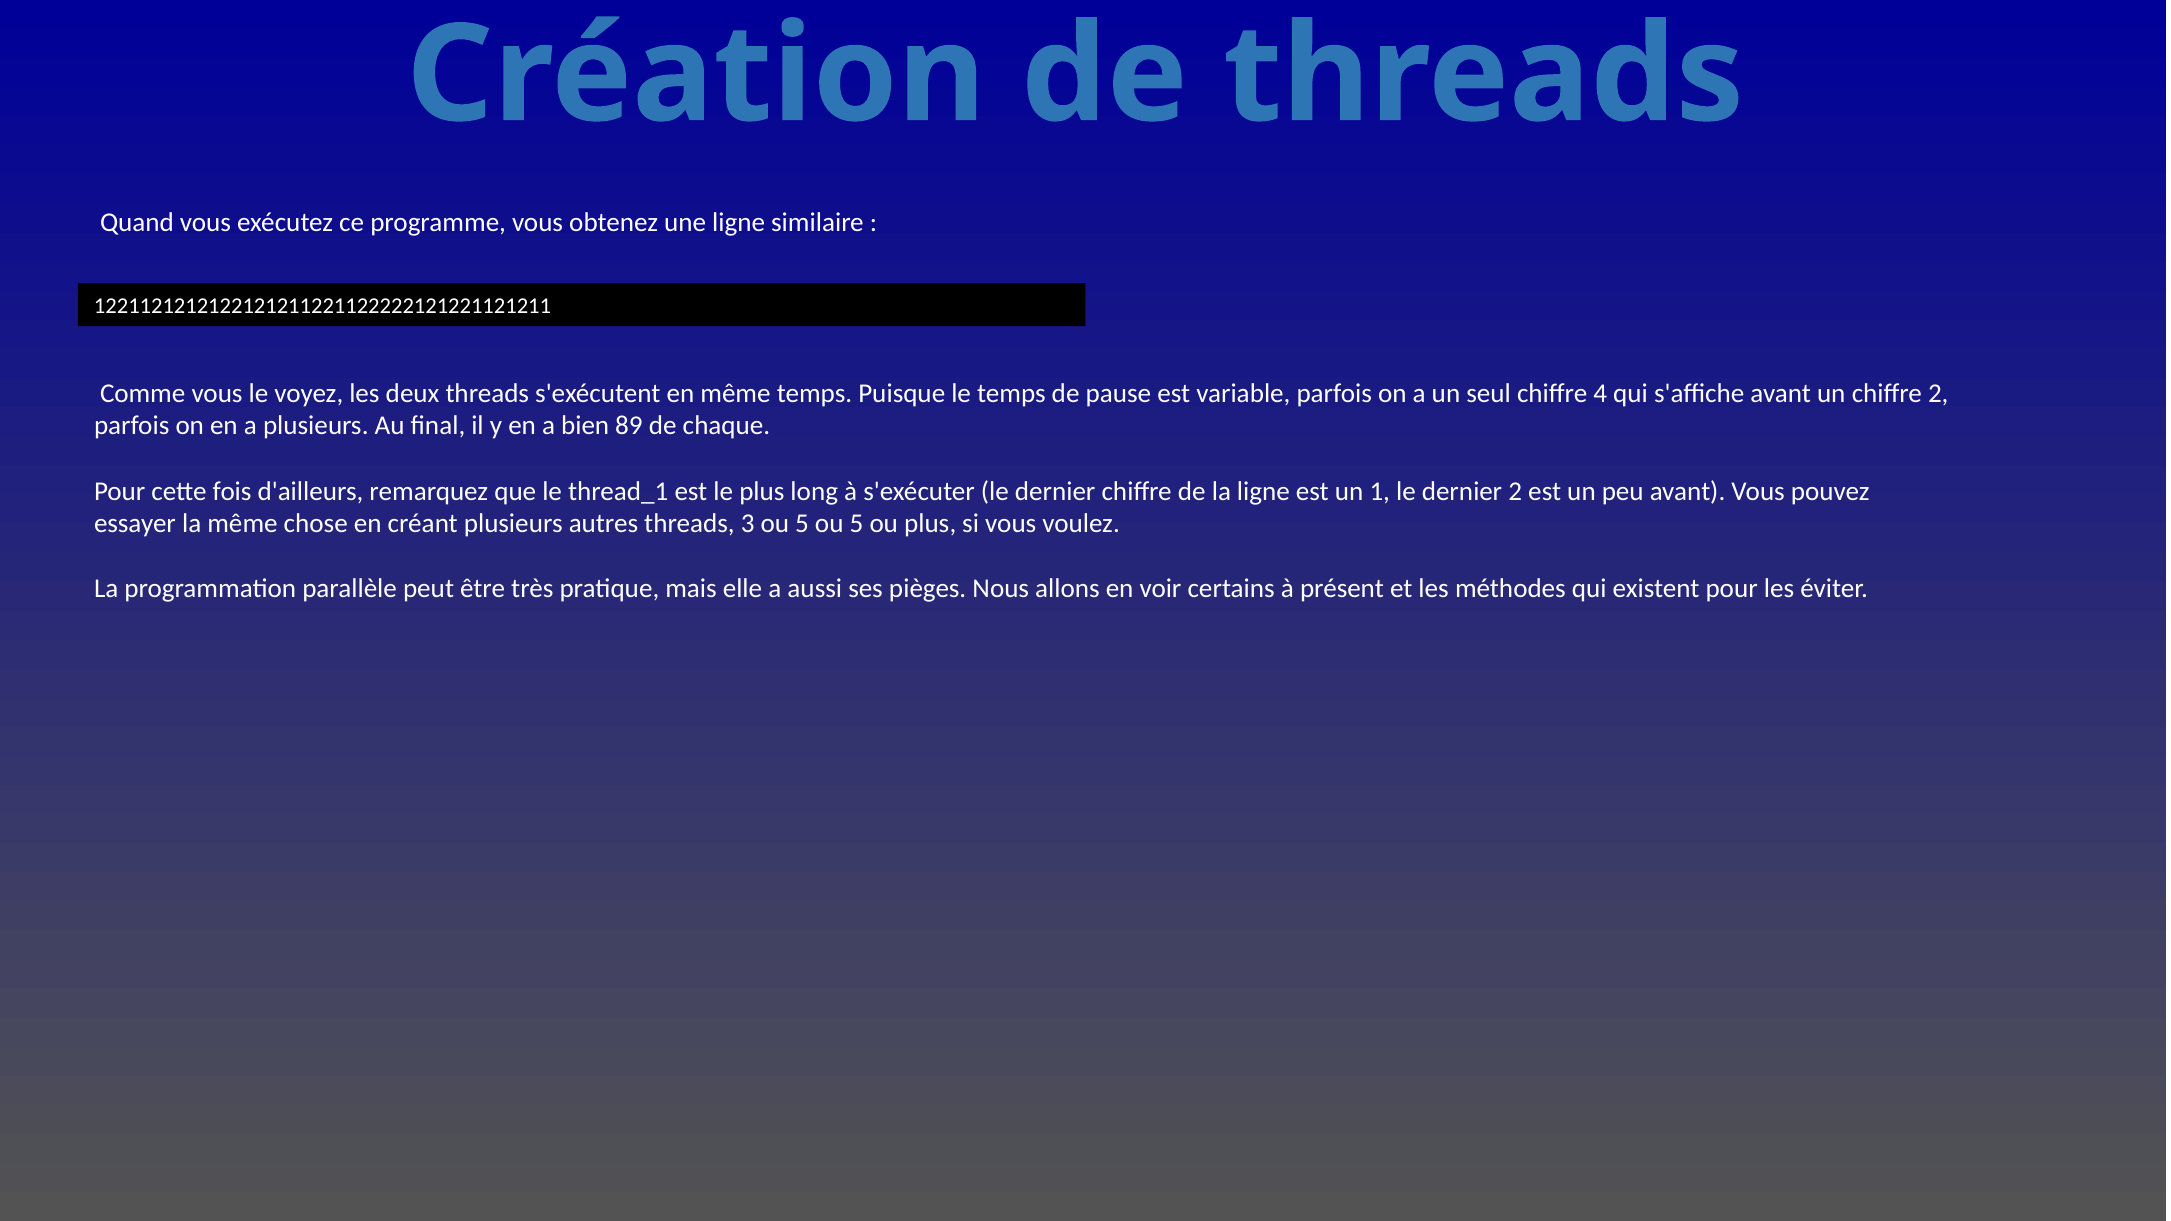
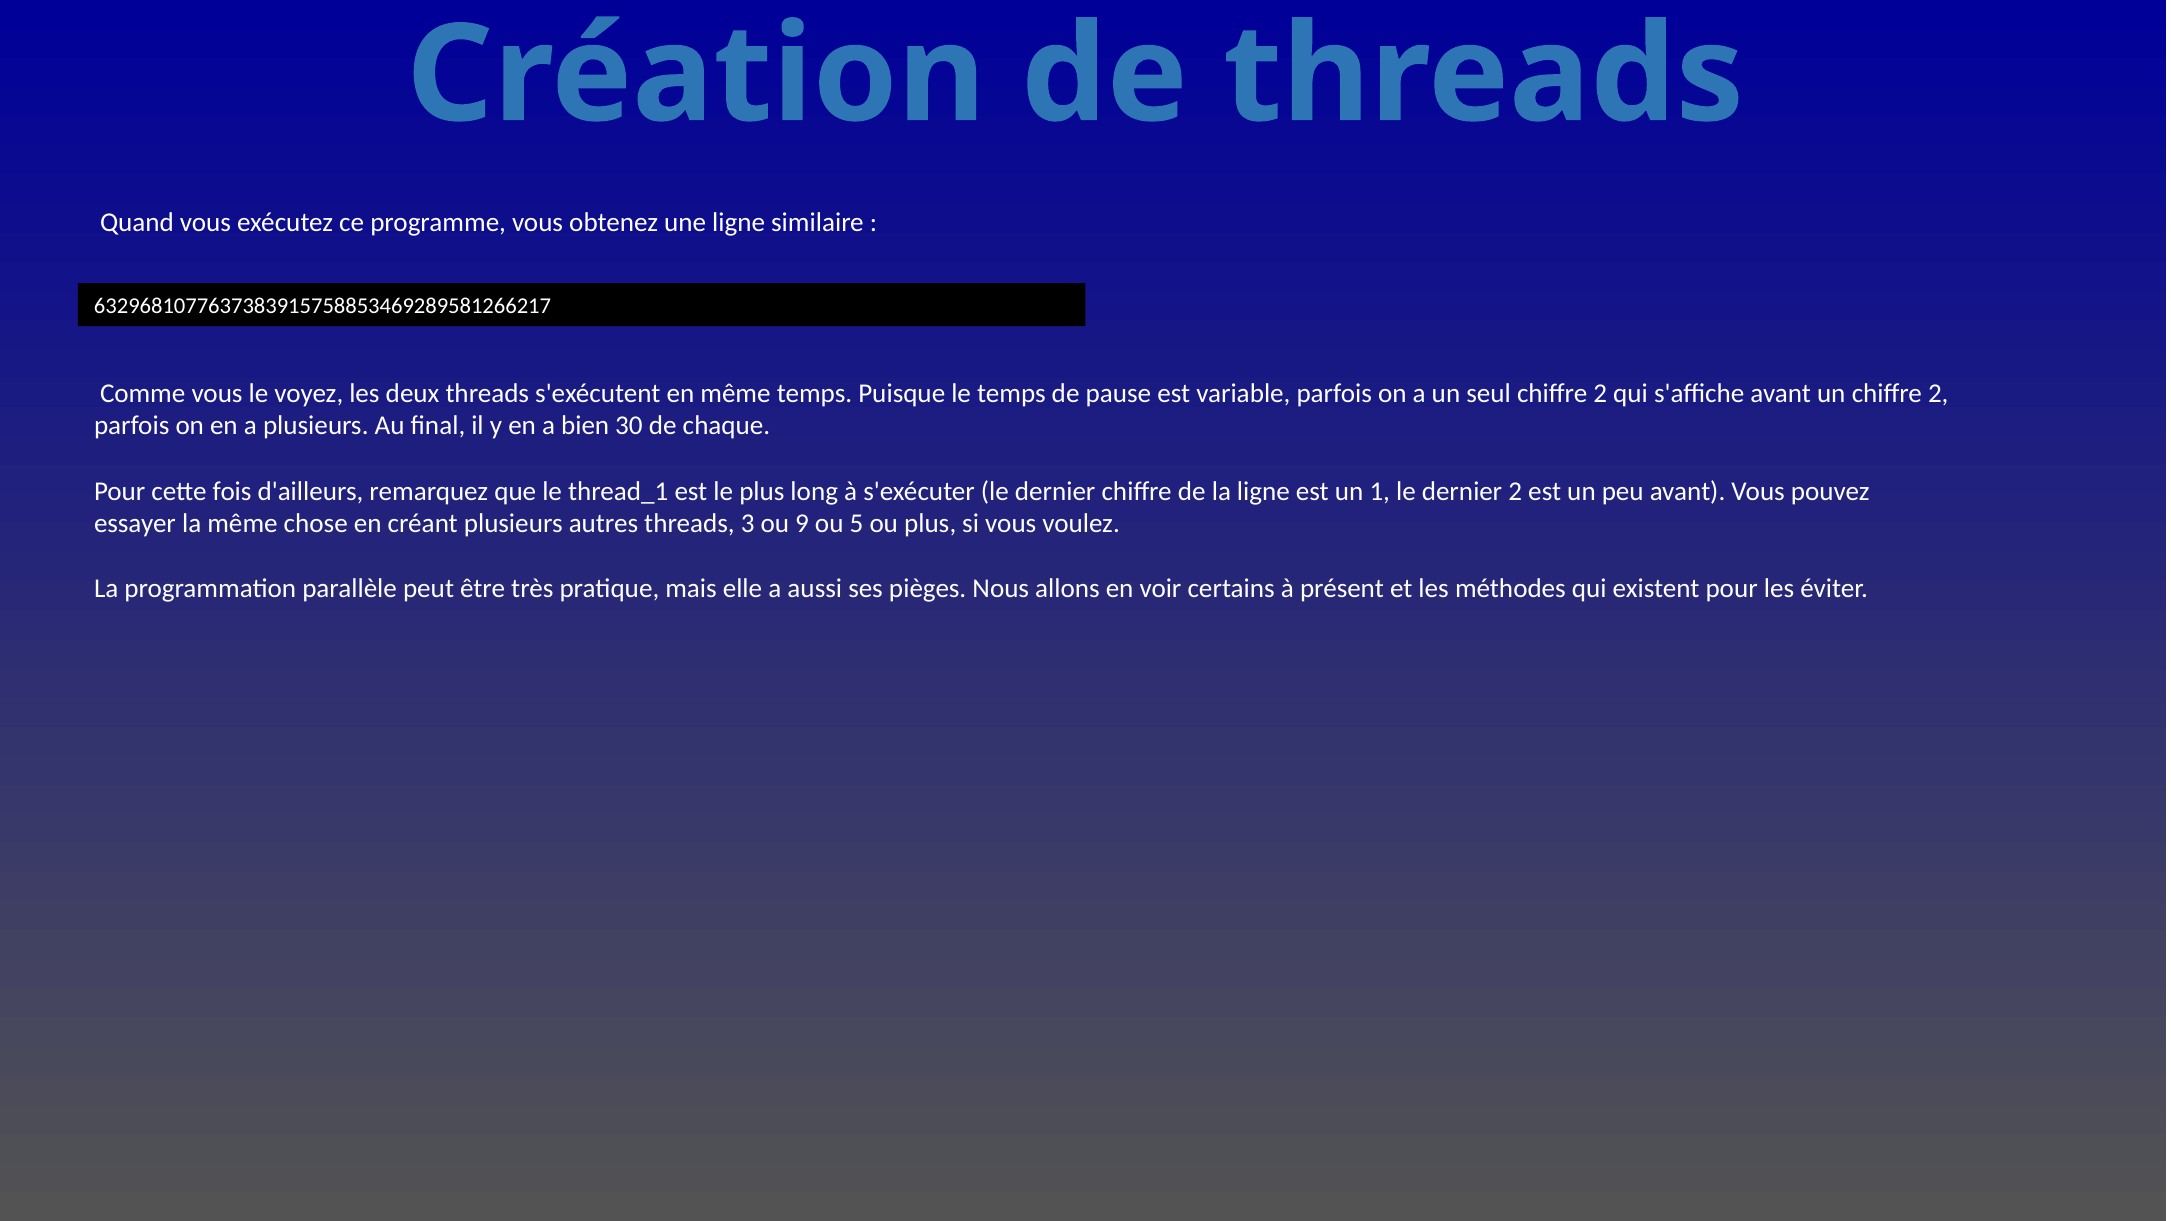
1221121212122121211221122222121221121211: 1221121212122121211221122222121221121211 -> 6329681077637383915758853469289581266217
seul chiffre 4: 4 -> 2
89: 89 -> 30
3 ou 5: 5 -> 9
